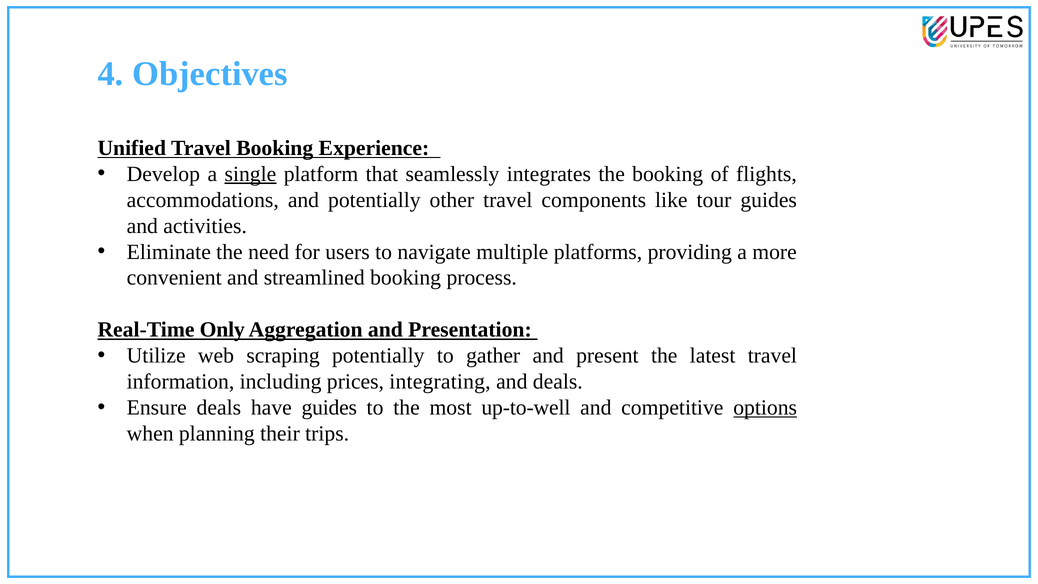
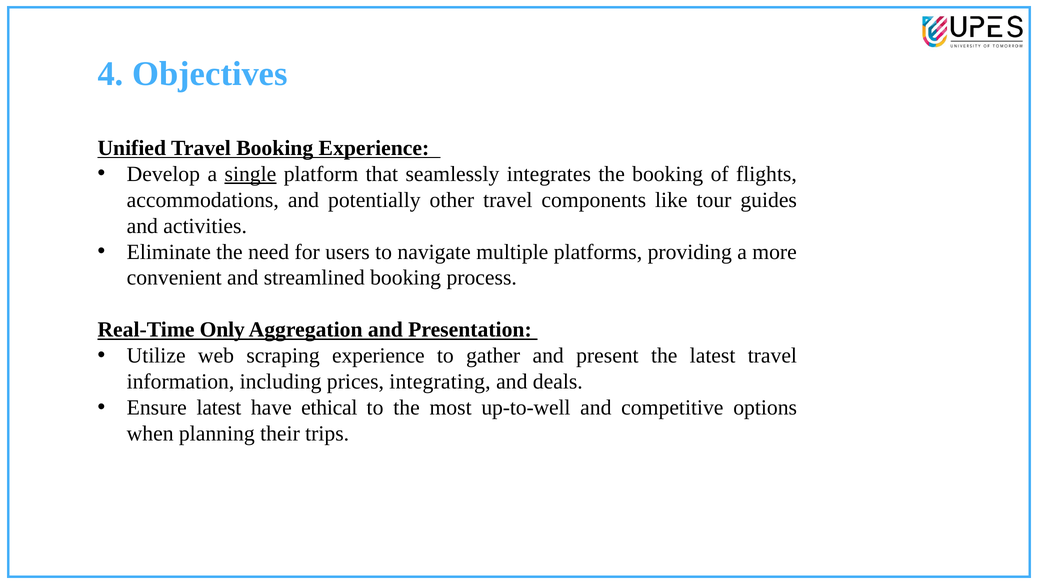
scraping potentially: potentially -> experience
Ensure deals: deals -> latest
have guides: guides -> ethical
options underline: present -> none
